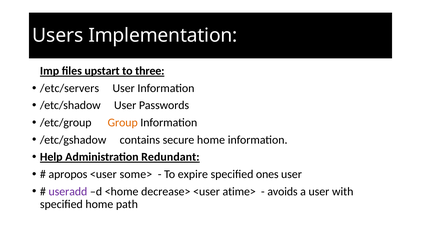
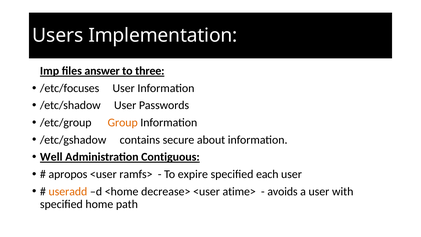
upstart: upstart -> answer
/etc/servers: /etc/servers -> /etc/focuses
secure home: home -> about
Help: Help -> Well
Redundant: Redundant -> Contiguous
some>: some> -> ramfs>
ones: ones -> each
useradd colour: purple -> orange
